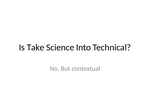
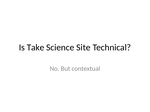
Into: Into -> Site
